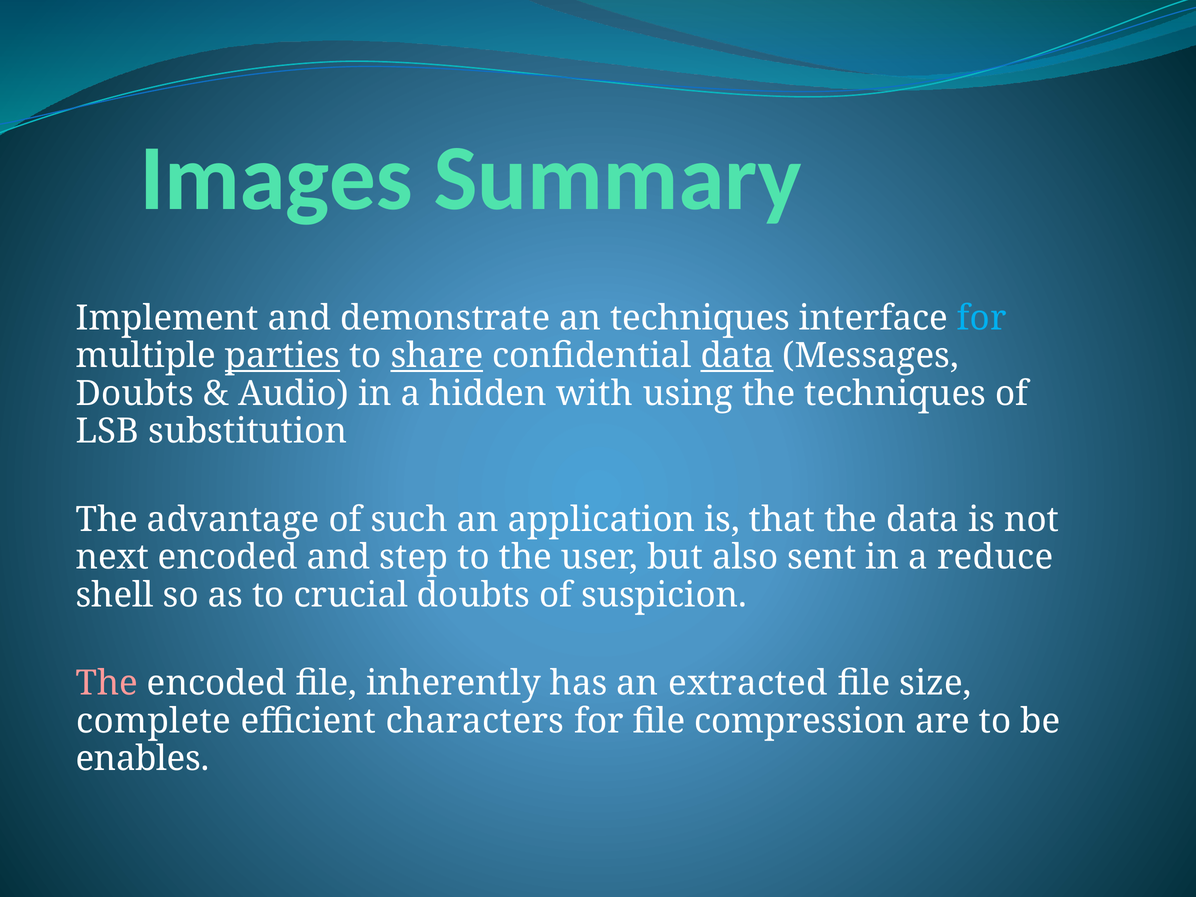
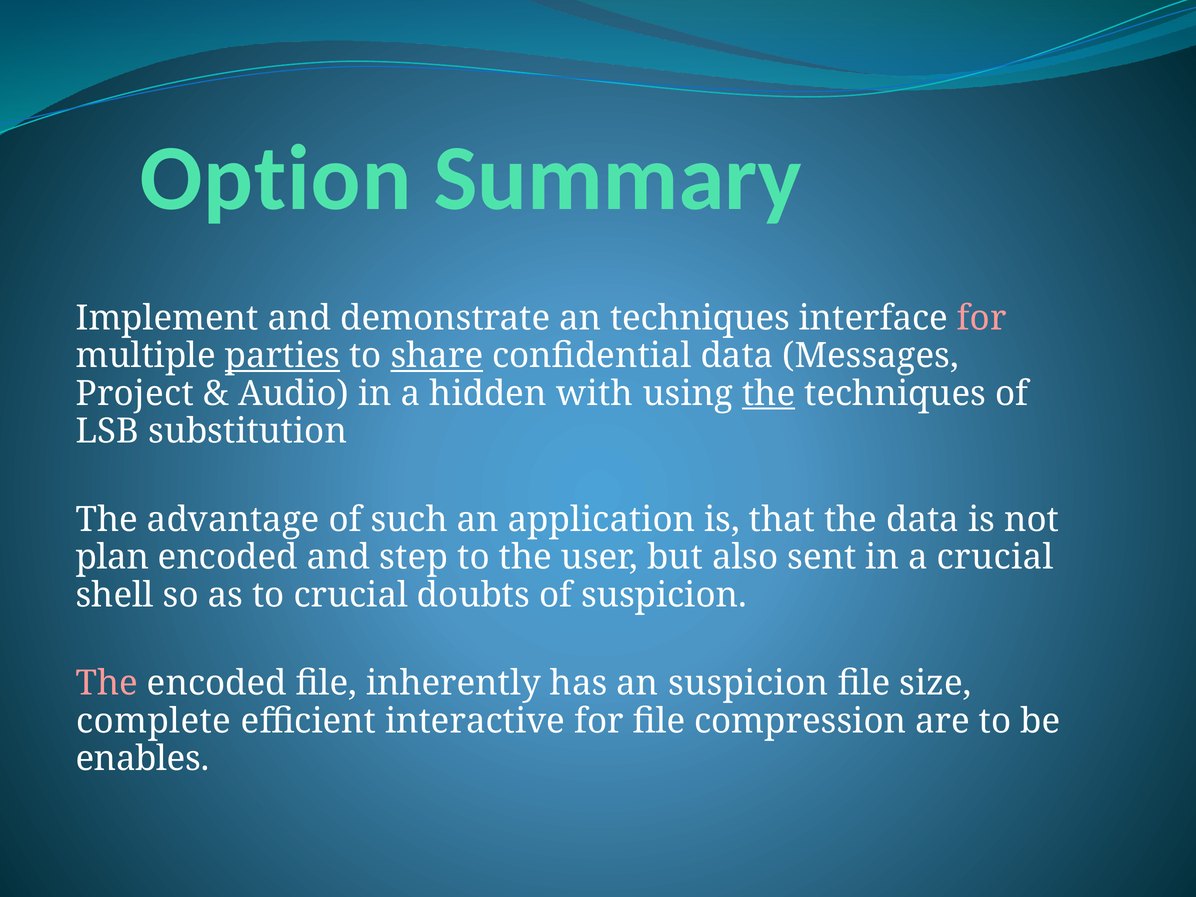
Images: Images -> Option
for at (982, 318) colour: light blue -> pink
data at (737, 356) underline: present -> none
Doubts at (135, 394): Doubts -> Project
the at (769, 394) underline: none -> present
next: next -> plan
a reduce: reduce -> crucial
an extracted: extracted -> suspicion
characters: characters -> interactive
